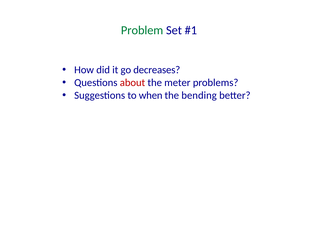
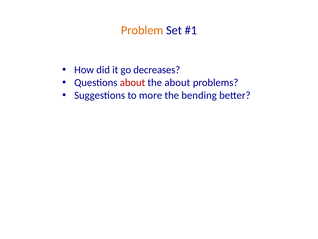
Problem colour: green -> orange
the meter: meter -> about
when: when -> more
